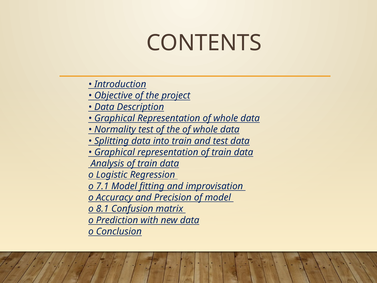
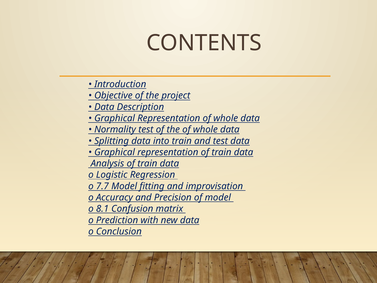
7.1: 7.1 -> 7.7
